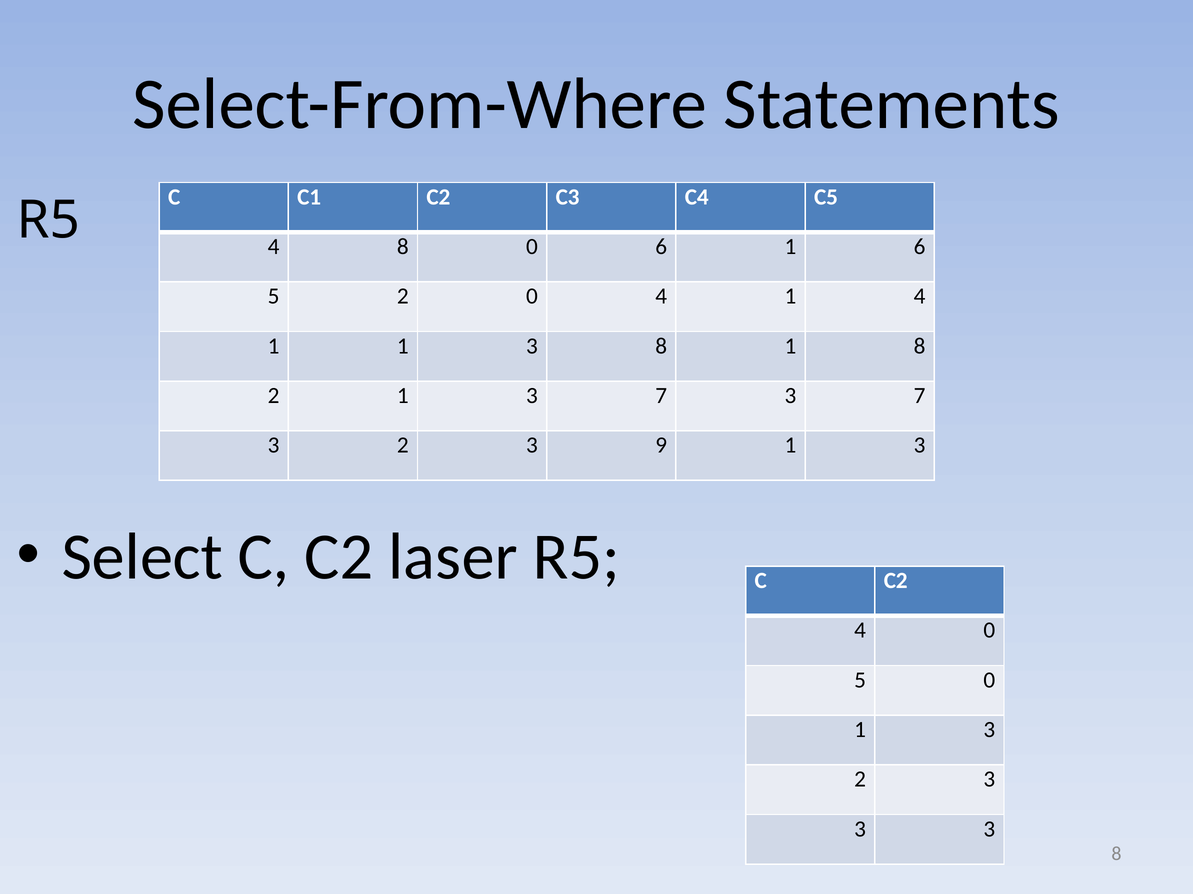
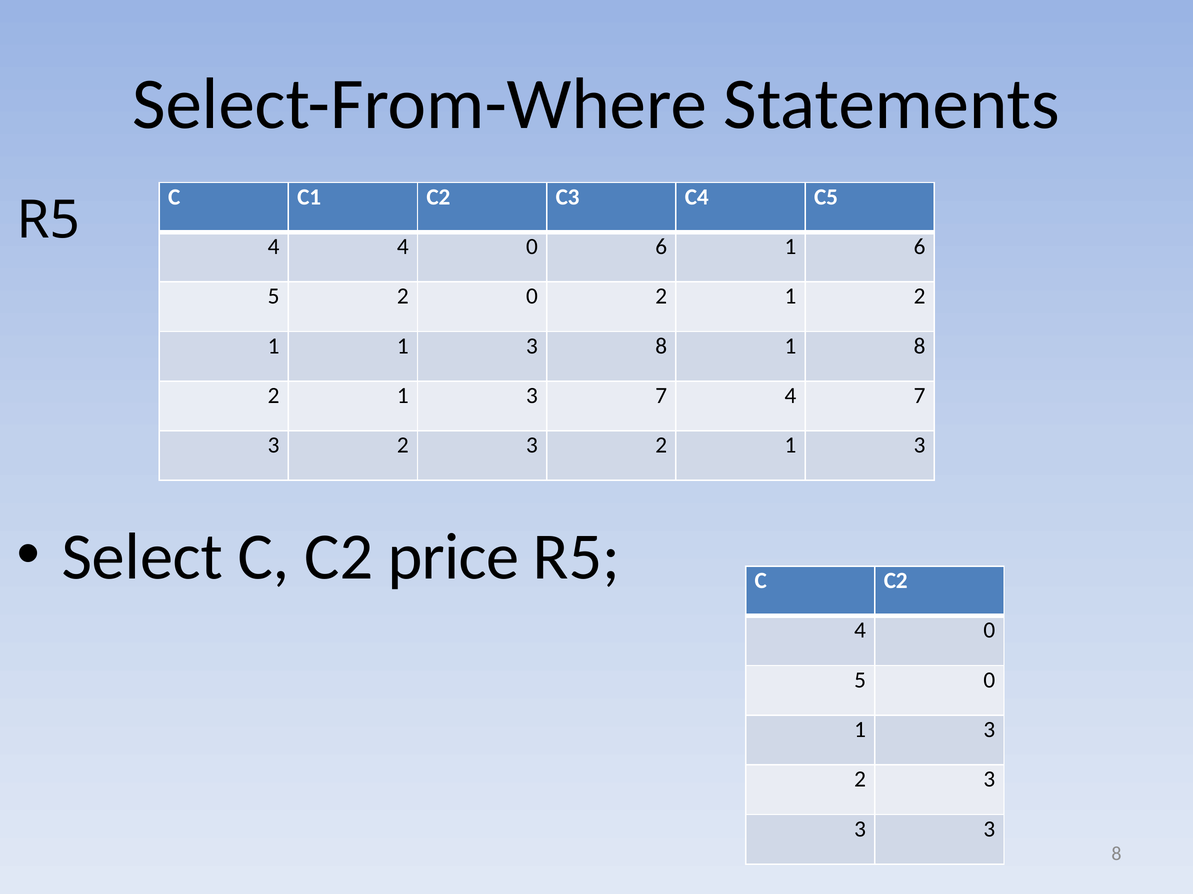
4 8: 8 -> 4
0 4: 4 -> 2
1 4: 4 -> 2
1 3 7 3: 3 -> 4
2 3 9: 9 -> 2
laser: laser -> price
